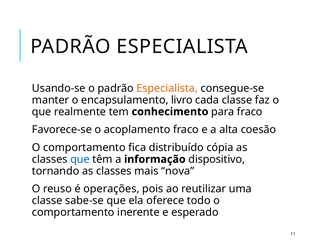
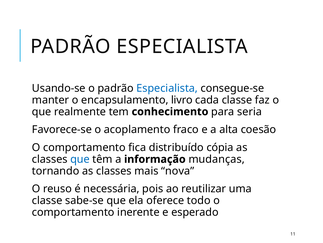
Especialista at (167, 88) colour: orange -> blue
para fraco: fraco -> seria
dispositivo: dispositivo -> mudanças
operações: operações -> necessária
